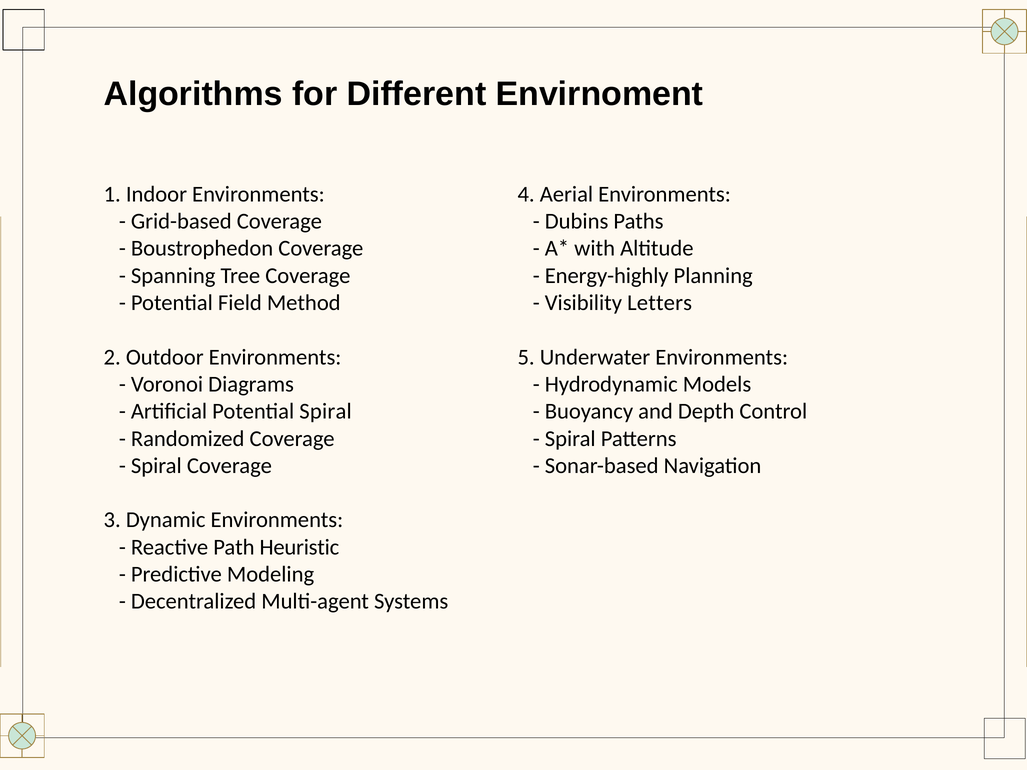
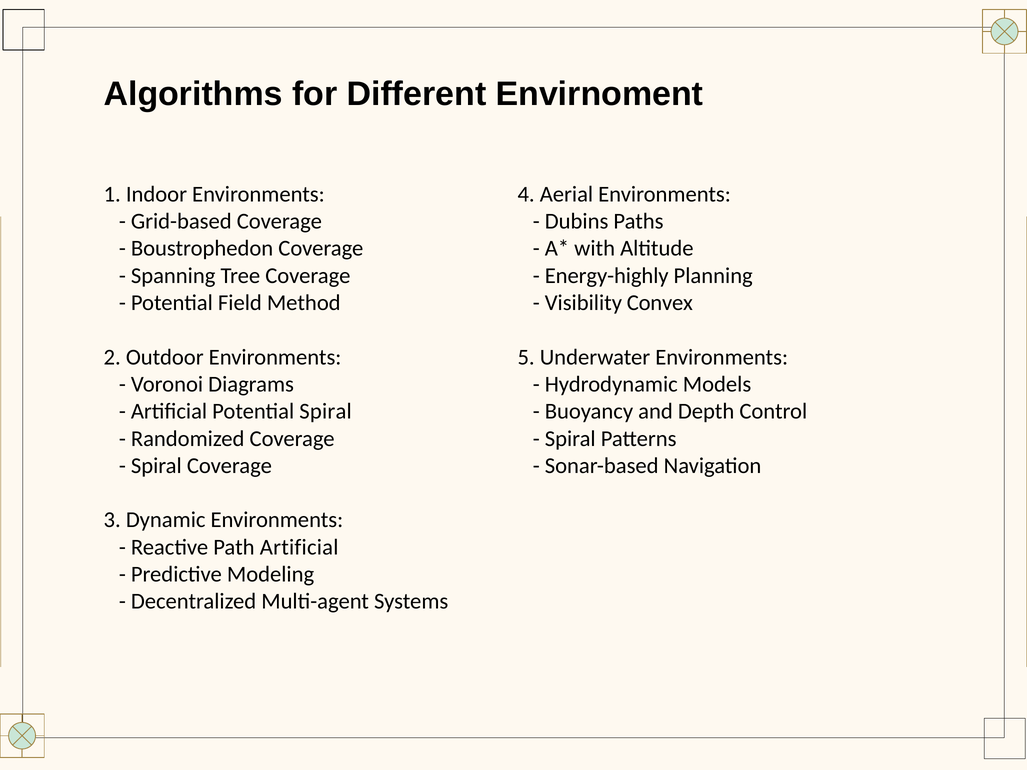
Letters: Letters -> Convex
Path Heuristic: Heuristic -> Artificial
